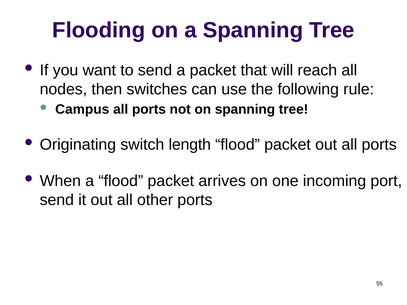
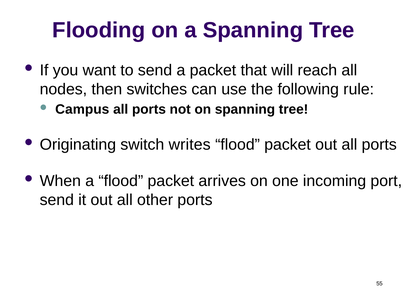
length: length -> writes
